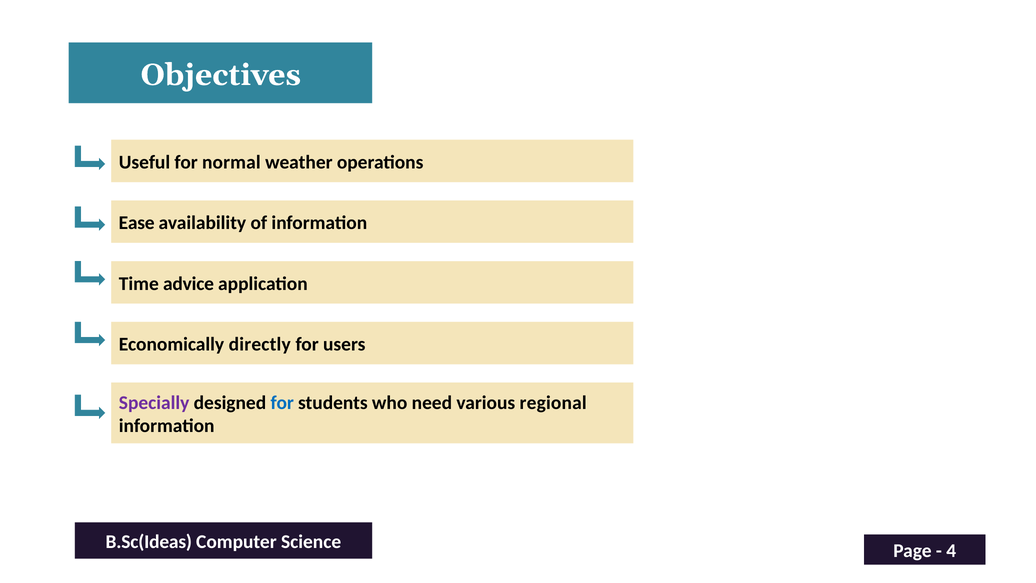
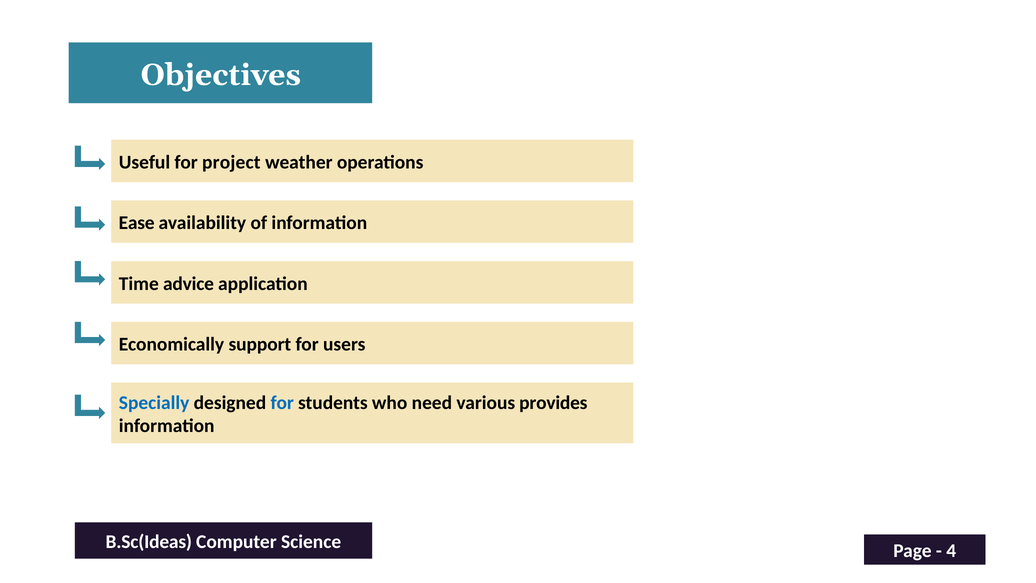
normal: normal -> project
directly: directly -> support
Specially colour: purple -> blue
regional: regional -> provides
